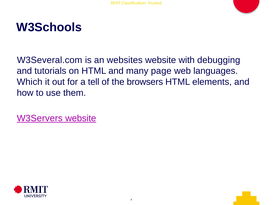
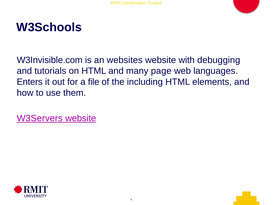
W3Several.com: W3Several.com -> W3Invisible.com
Which: Which -> Enters
tell: tell -> file
browsers: browsers -> including
